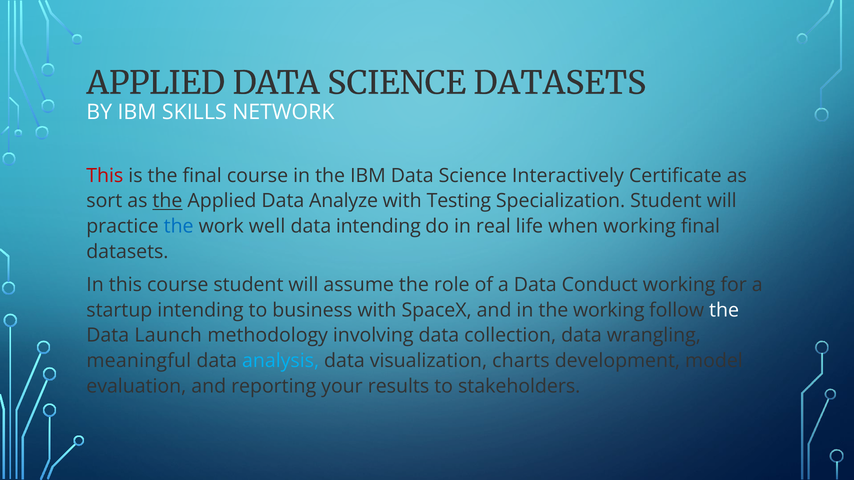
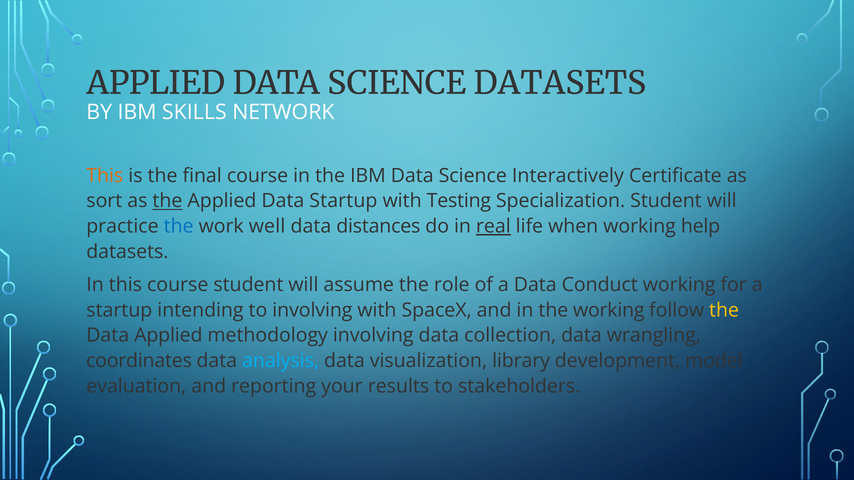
This at (105, 176) colour: red -> orange
Data Analyze: Analyze -> Startup
data intending: intending -> distances
real underline: none -> present
working final: final -> help
to business: business -> involving
the at (724, 310) colour: white -> yellow
Data Launch: Launch -> Applied
meaningful: meaningful -> coordinates
charts: charts -> library
